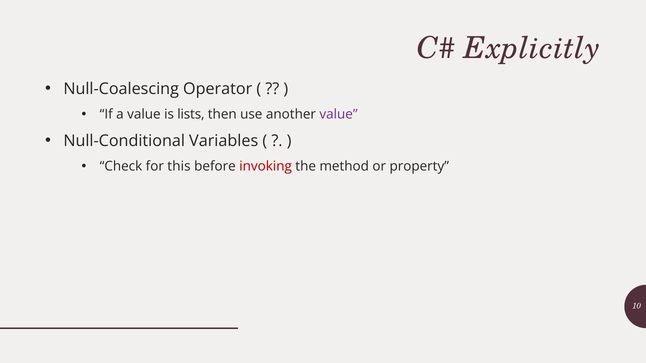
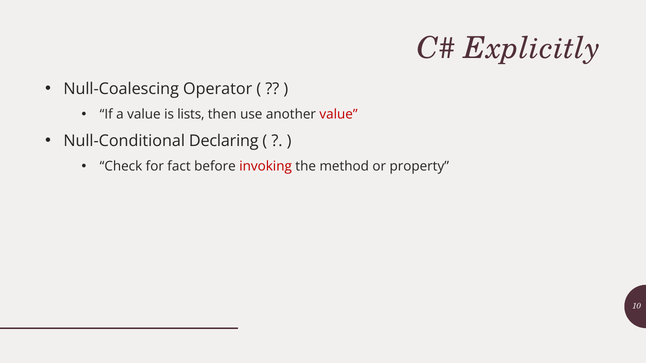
value at (339, 115) colour: purple -> red
Variables: Variables -> Declaring
this: this -> fact
